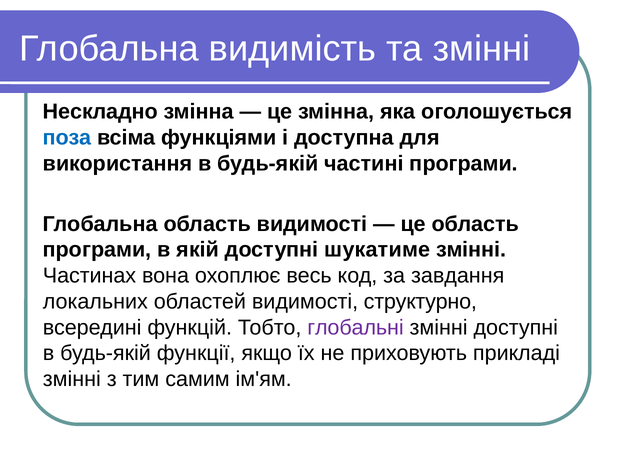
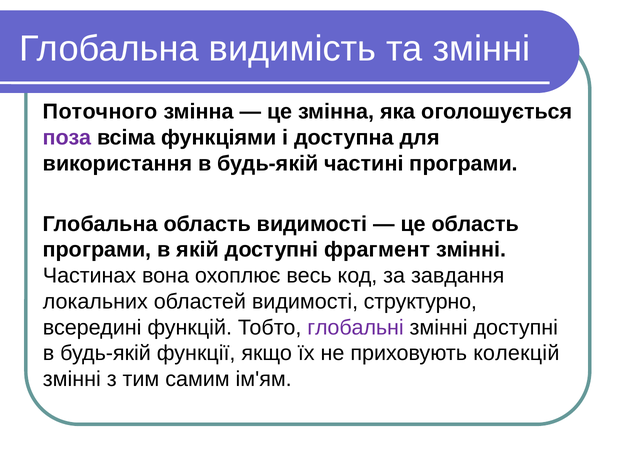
Нескладно: Нескладно -> Поточного
поза colour: blue -> purple
шукатиме: шукатиме -> фрагмент
прикладі: прикладі -> колекцій
